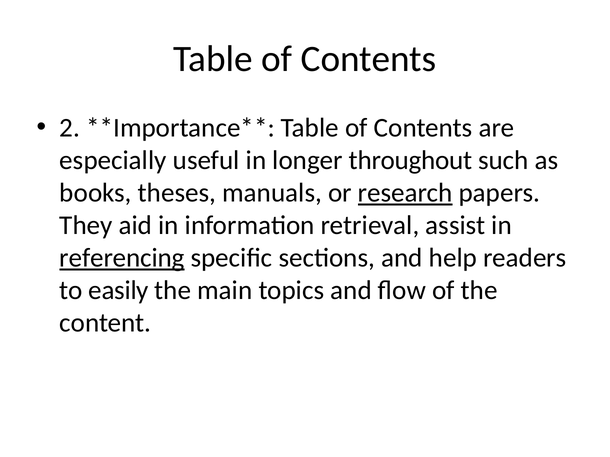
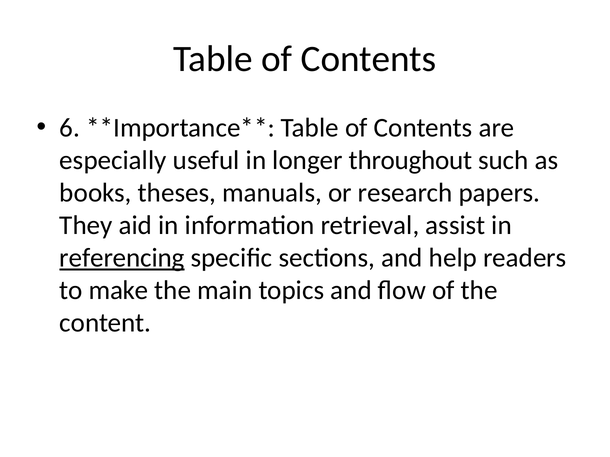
2: 2 -> 6
research underline: present -> none
easily: easily -> make
